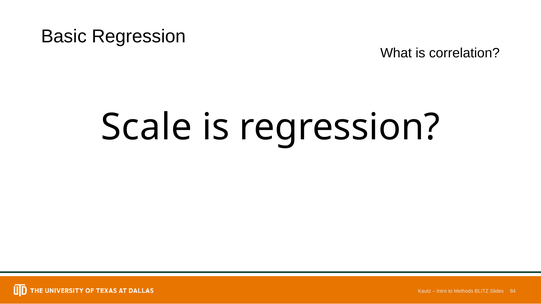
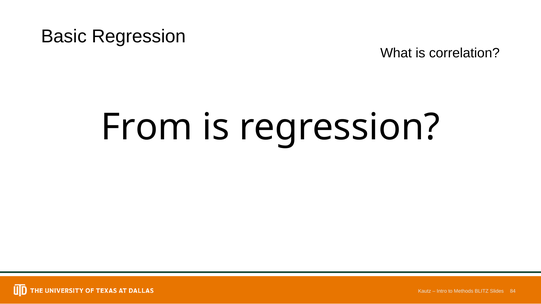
Scale: Scale -> From
